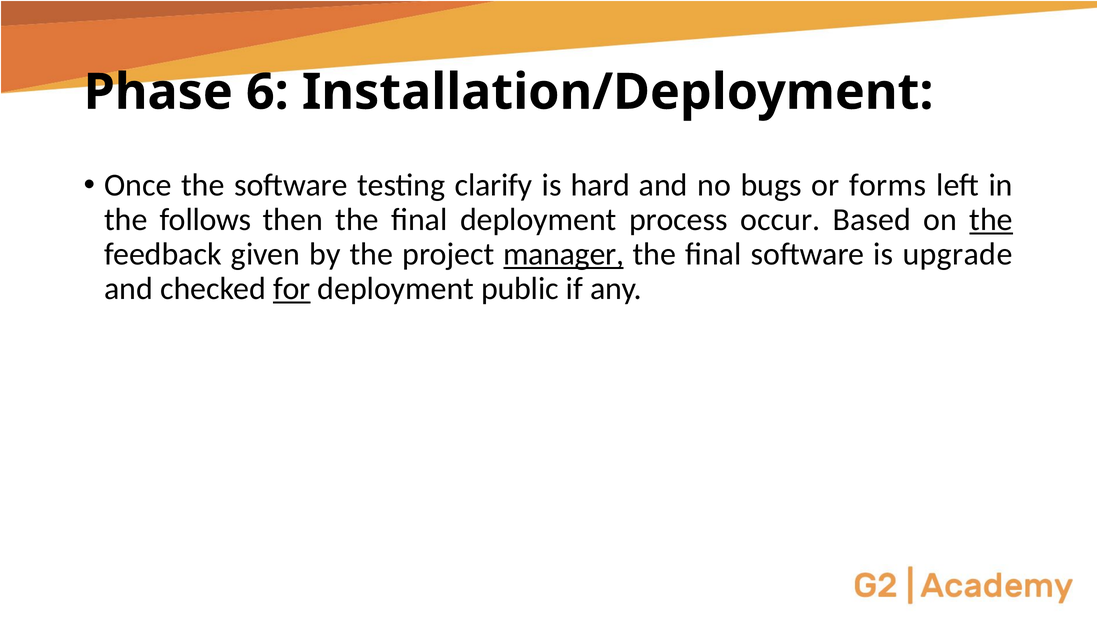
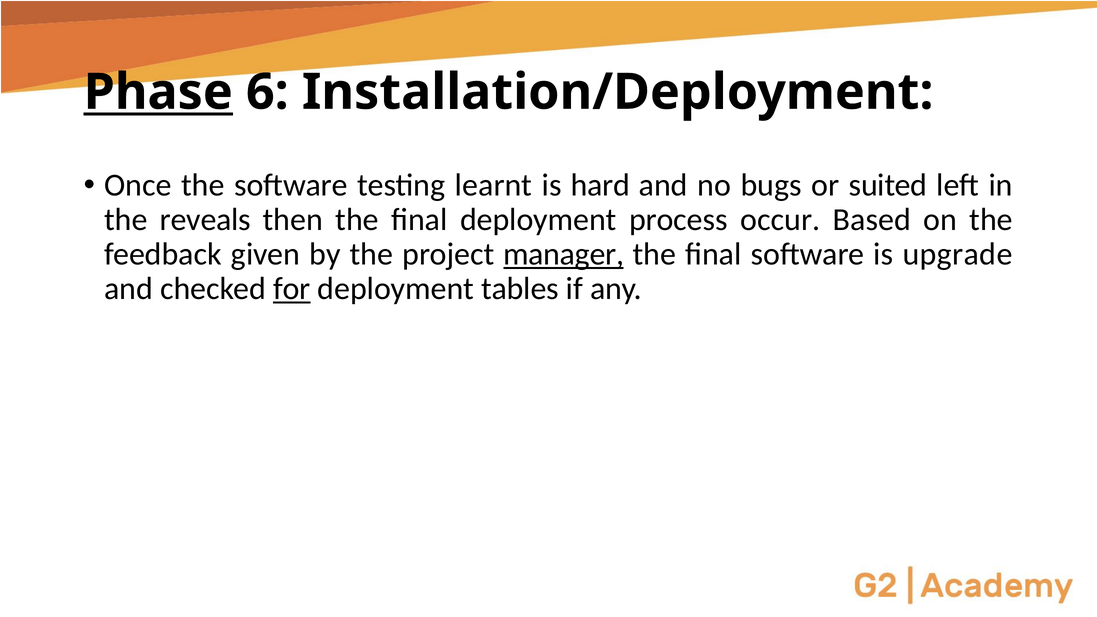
Phase underline: none -> present
clarify: clarify -> learnt
forms: forms -> suited
follows: follows -> reveals
the at (991, 220) underline: present -> none
public: public -> tables
